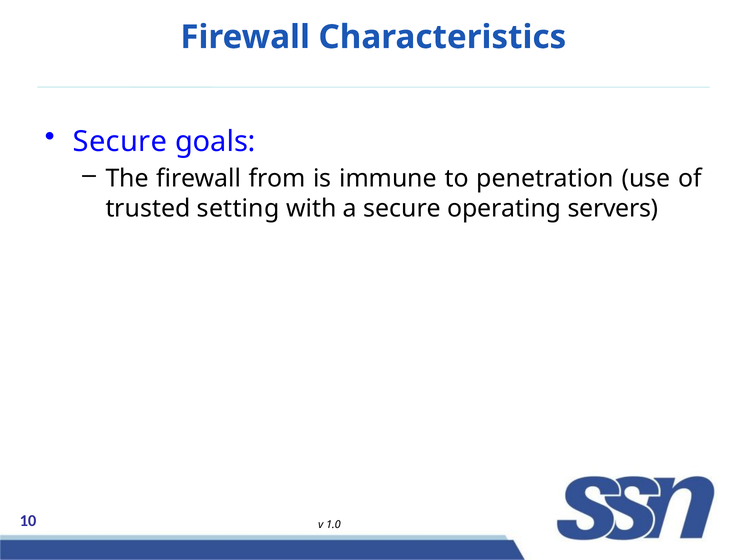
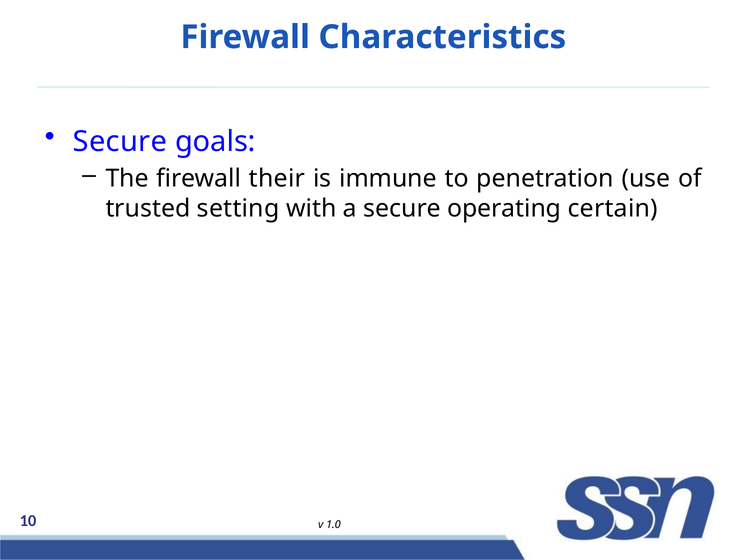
from: from -> their
servers: servers -> certain
